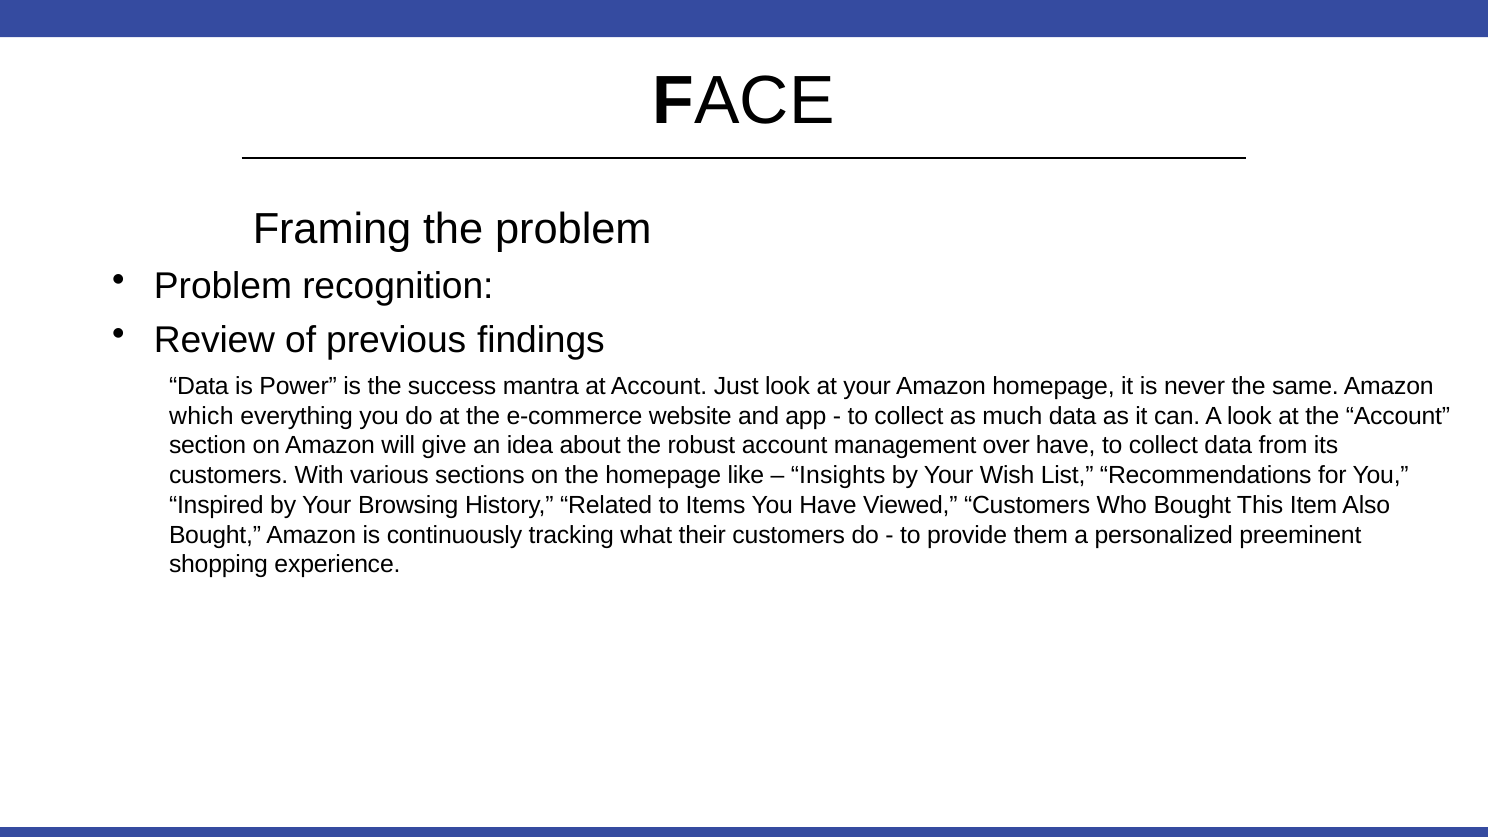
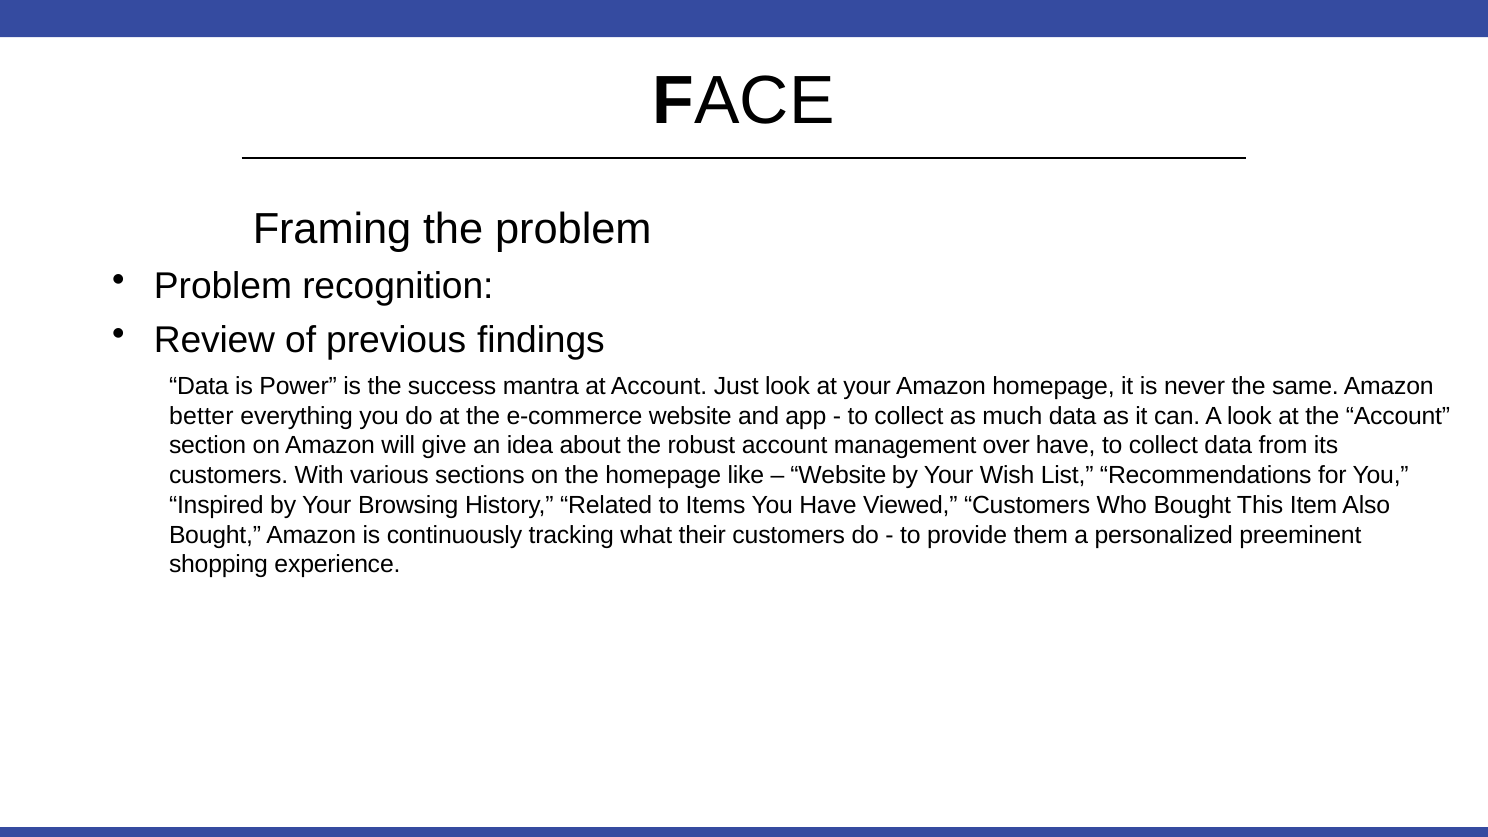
which: which -> better
Insights at (838, 475): Insights -> Website
